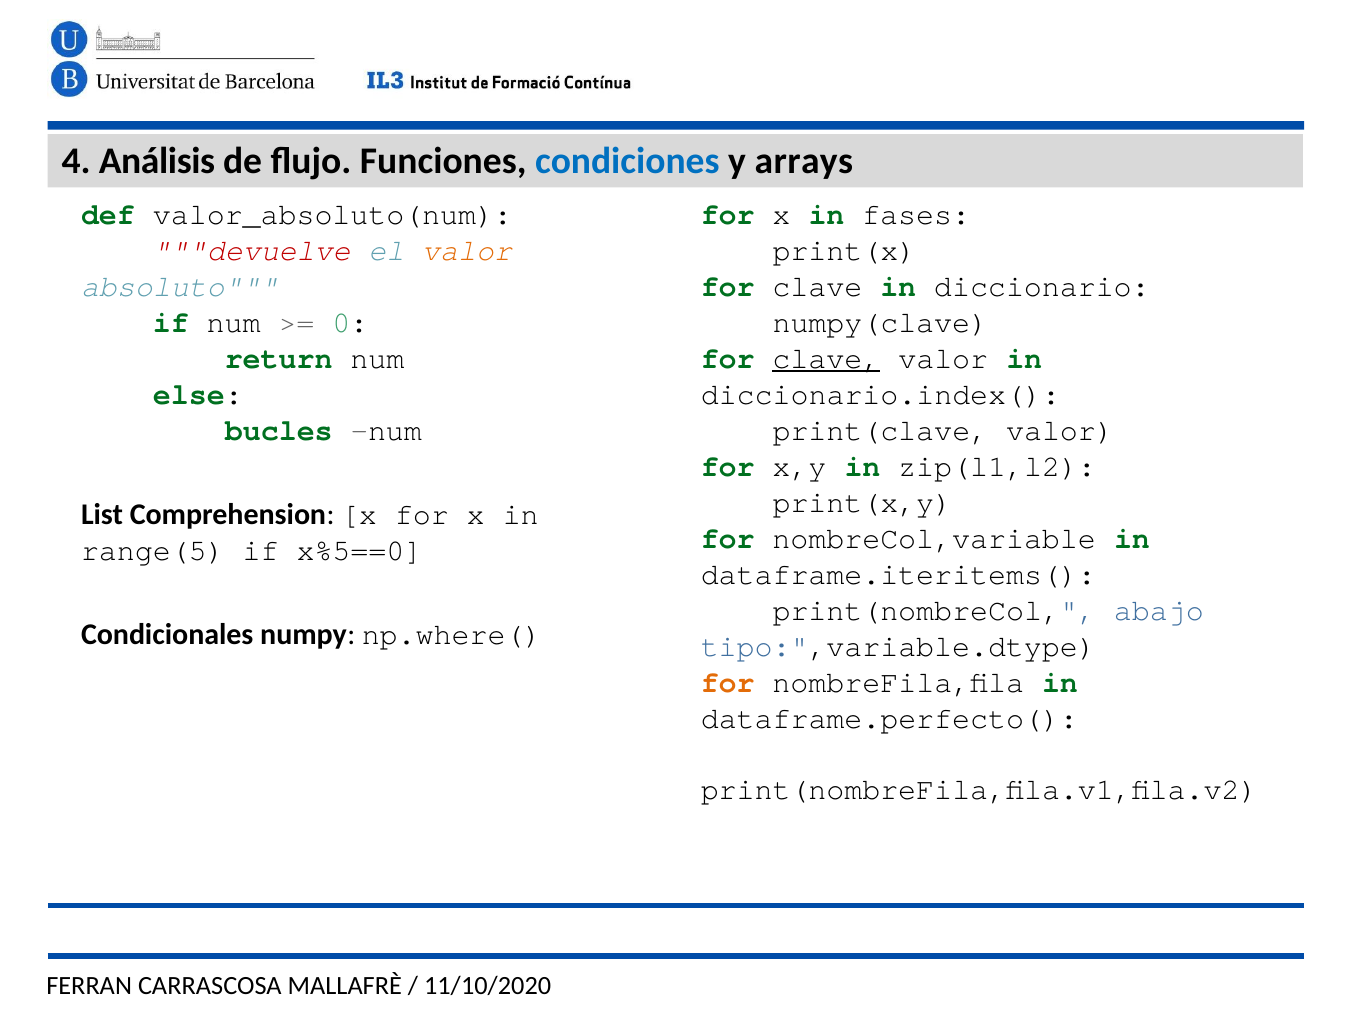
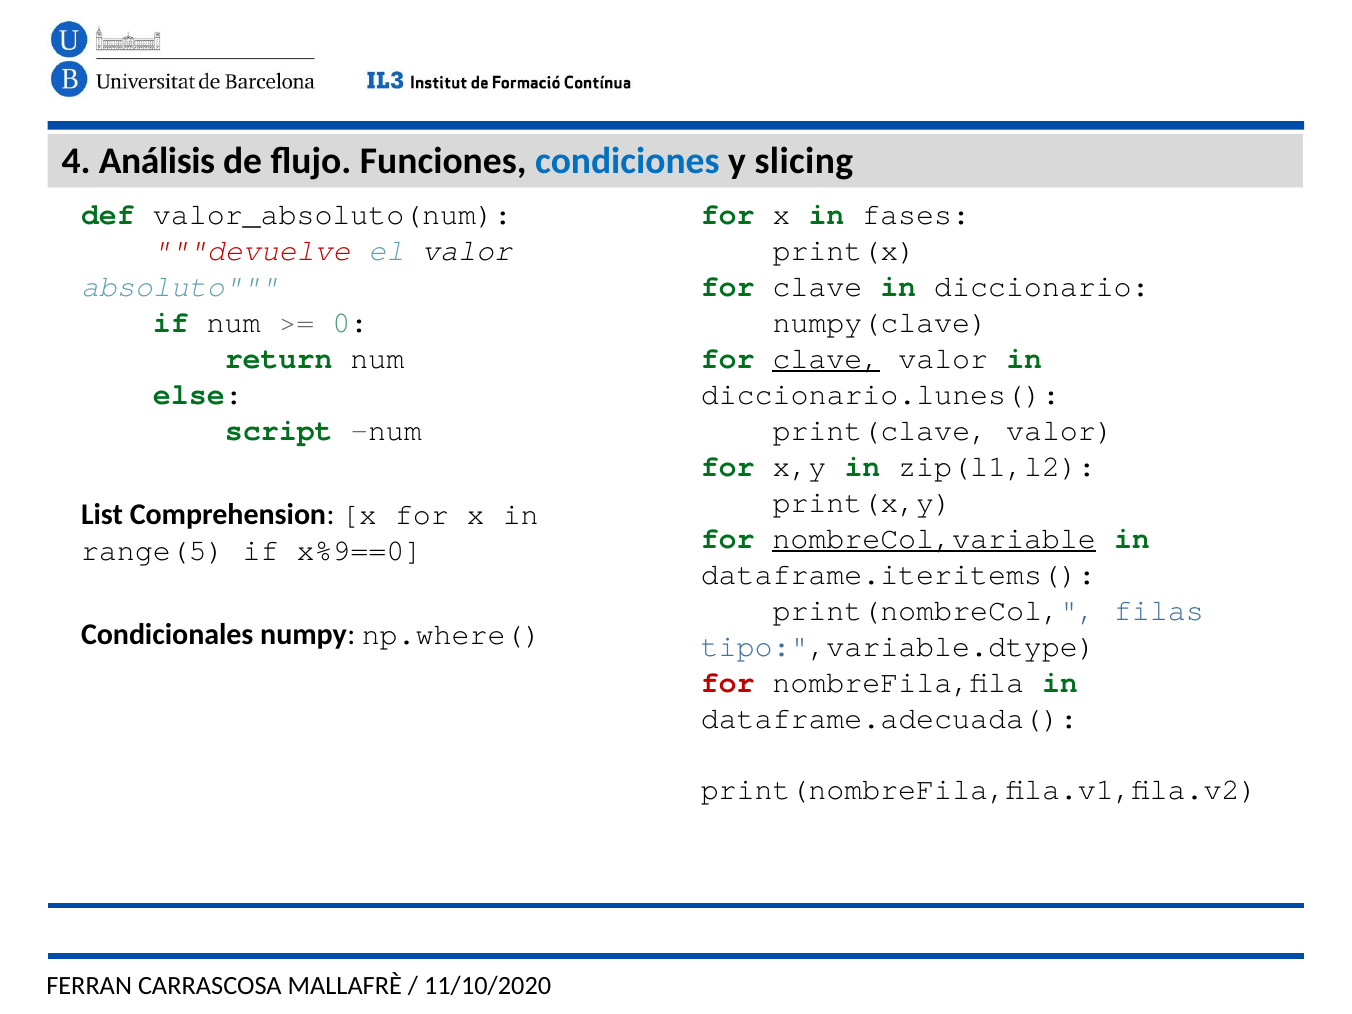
arrays: arrays -> slicing
valor at (467, 250) colour: orange -> black
diccionario.index(: diccionario.index( -> diccionario.lunes(
bucles: bucles -> script
nombreCol,variable underline: none -> present
x%5==0: x%5==0 -> x%9==0
abajo: abajo -> filas
for at (728, 682) colour: orange -> red
dataframe.perfecto(: dataframe.perfecto( -> dataframe.adecuada(
